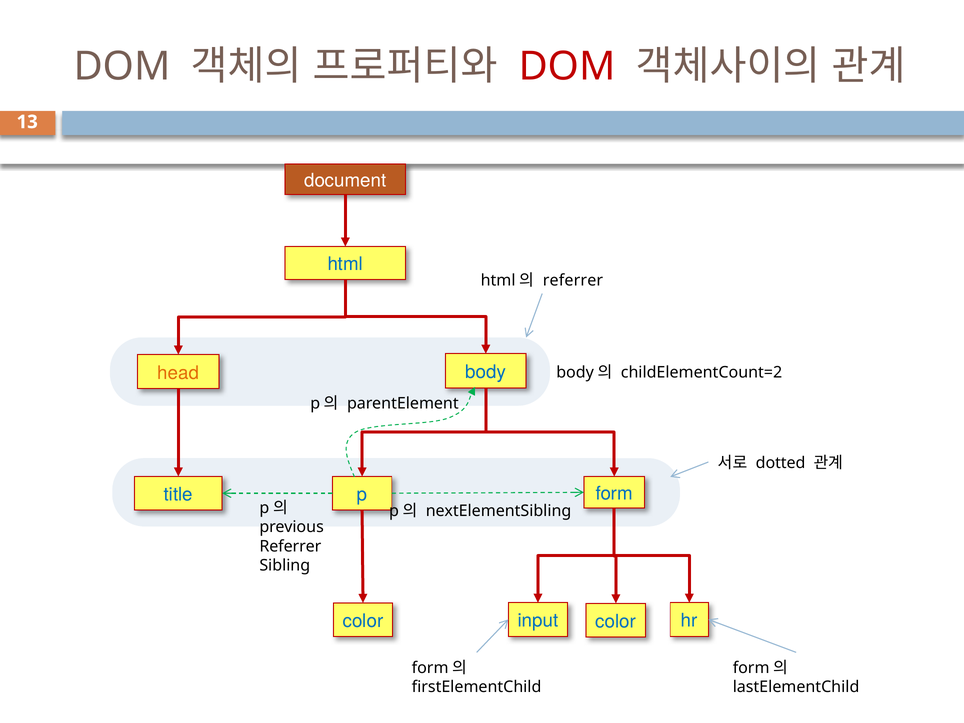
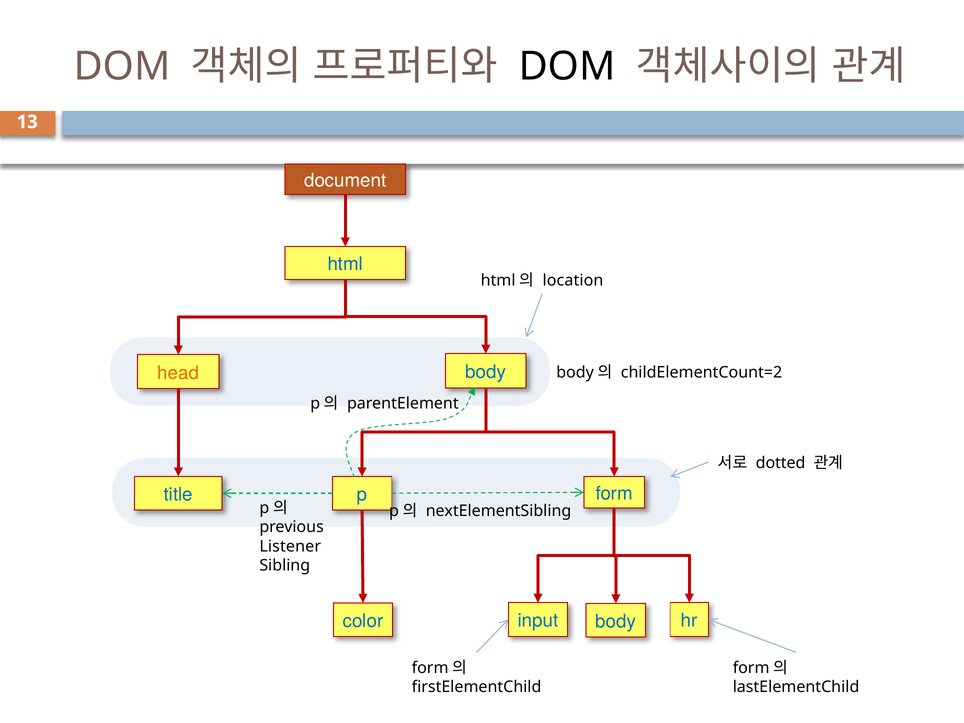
DOM at (567, 67) colour: red -> black
referrer at (573, 280): referrer -> location
Referrer at (290, 546): Referrer -> Listener
input color: color -> body
